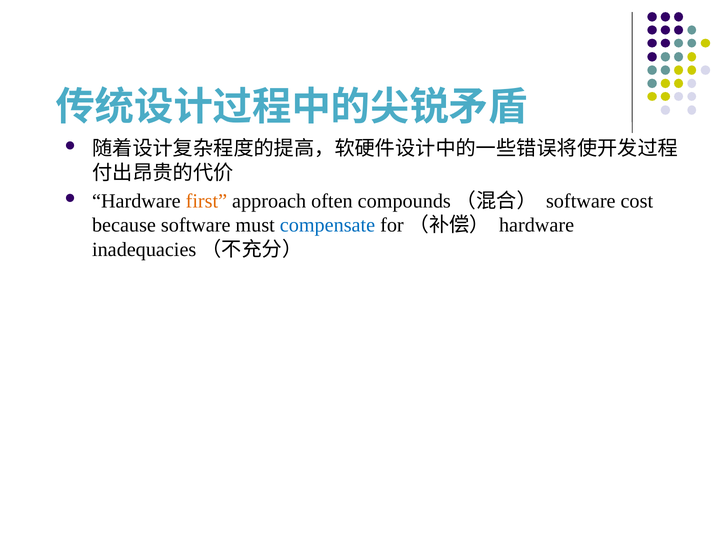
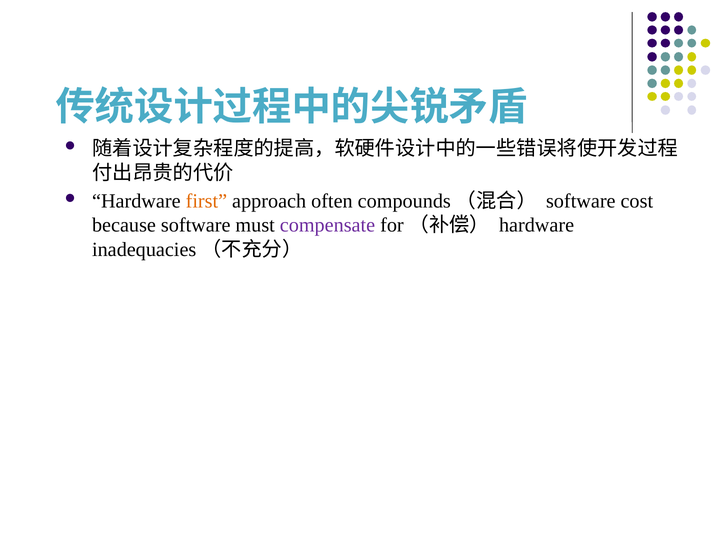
compensate colour: blue -> purple
